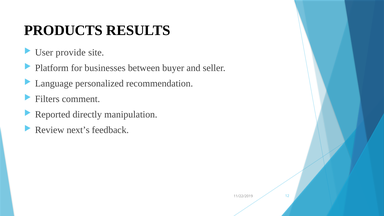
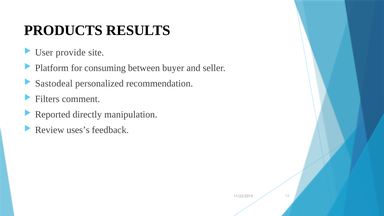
businesses: businesses -> consuming
Language: Language -> Sastodeal
next’s: next’s -> uses’s
